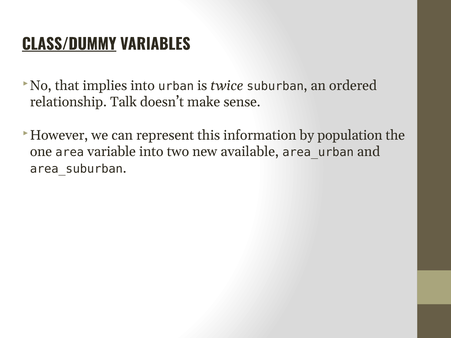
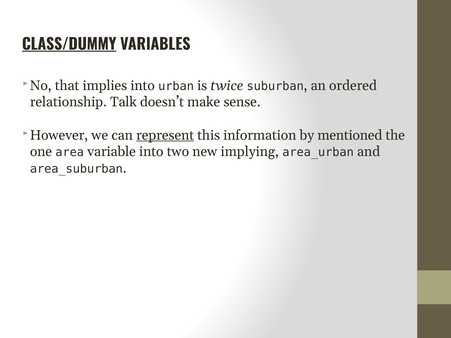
represent underline: none -> present
population: population -> mentioned
available: available -> implying
